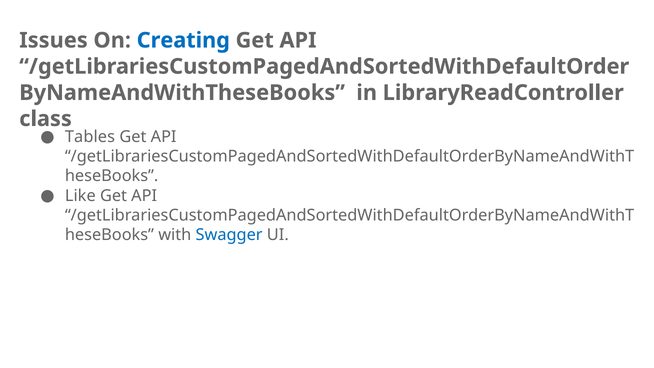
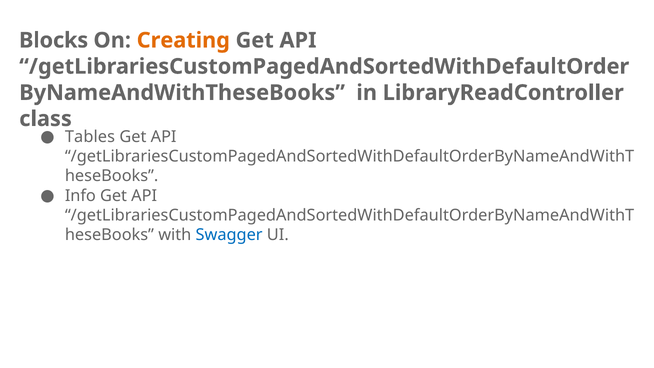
Issues: Issues -> Blocks
Creating colour: blue -> orange
Like: Like -> Info
